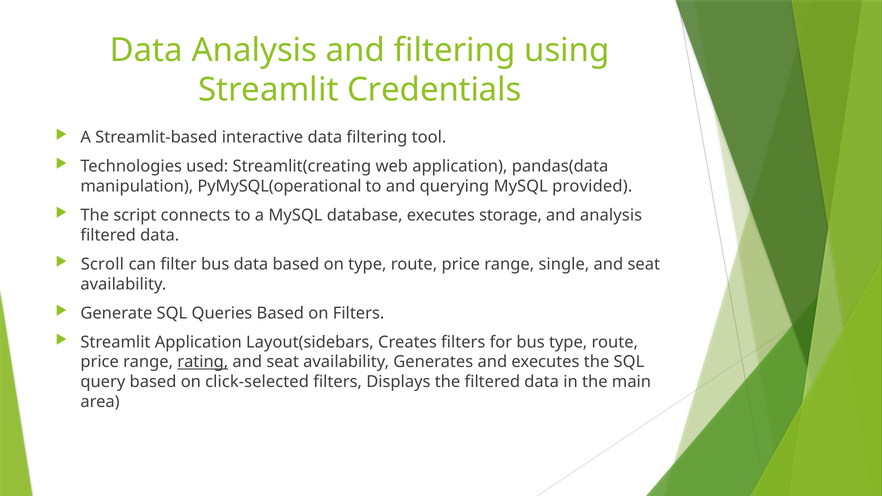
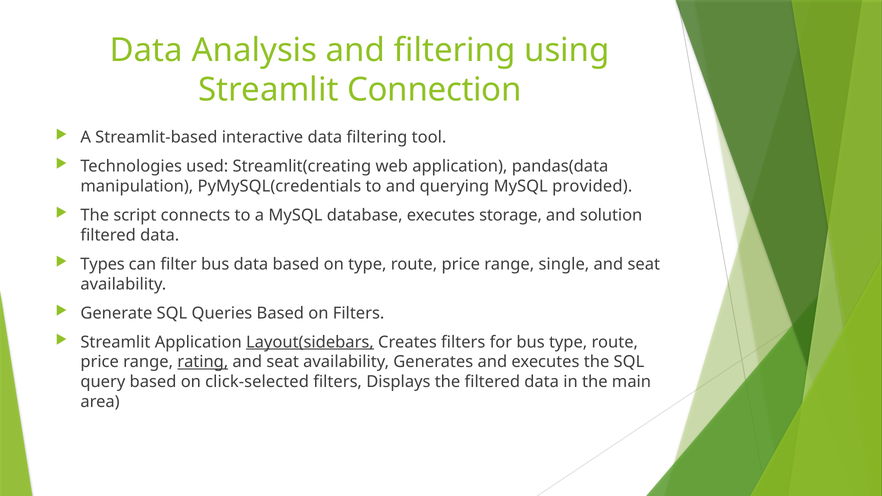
Credentials: Credentials -> Connection
PyMySQL(operational: PyMySQL(operational -> PyMySQL(credentials
and analysis: analysis -> solution
Scroll: Scroll -> Types
Layout(sidebars underline: none -> present
